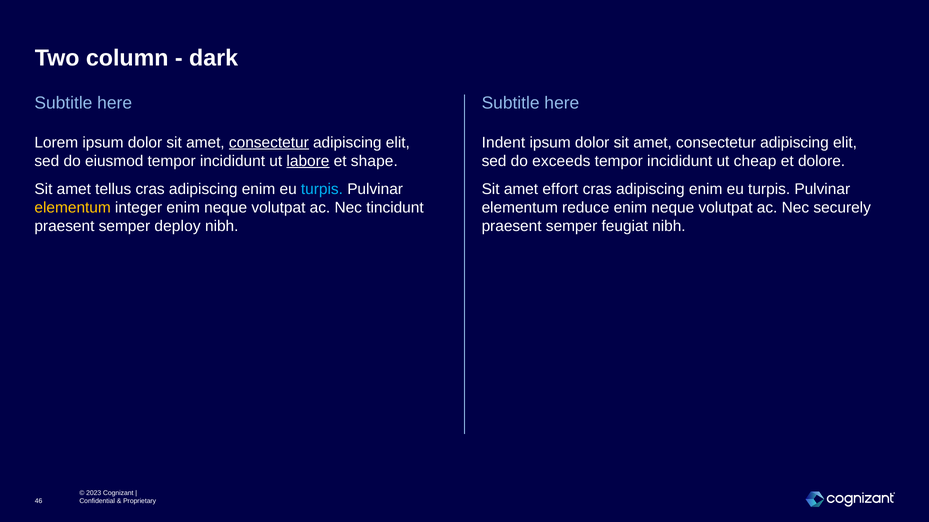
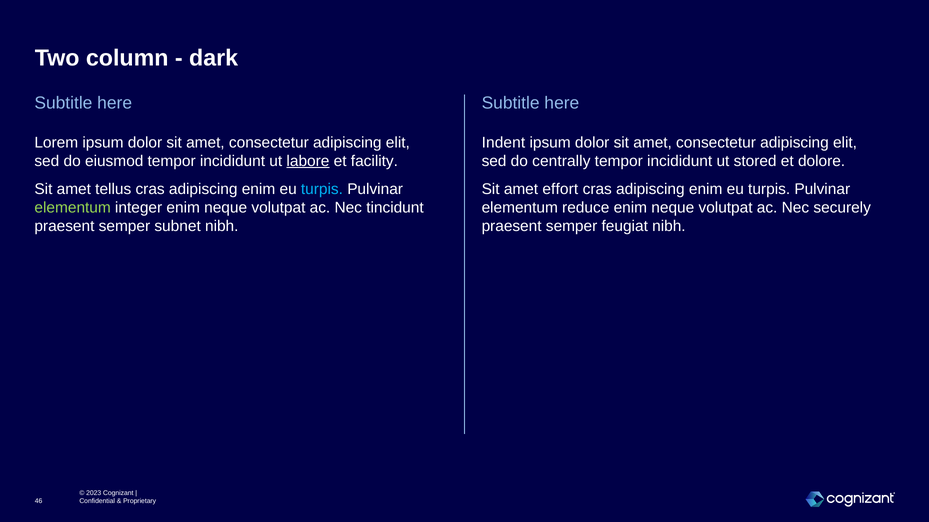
consectetur at (269, 143) underline: present -> none
shape: shape -> facility
exceeds: exceeds -> centrally
cheap: cheap -> stored
elementum at (73, 208) colour: yellow -> light green
deploy: deploy -> subnet
